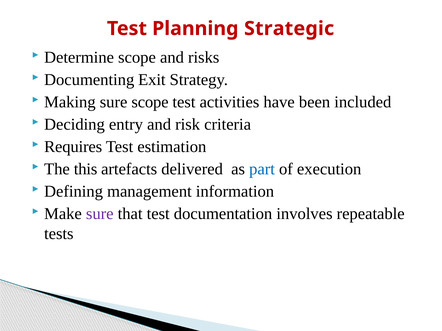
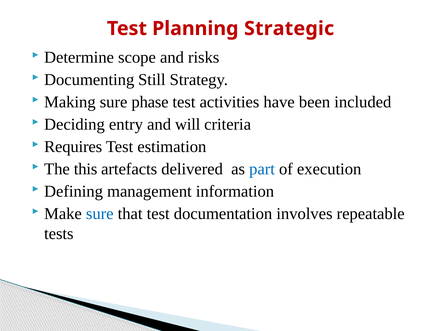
Exit: Exit -> Still
sure scope: scope -> phase
risk: risk -> will
sure at (100, 214) colour: purple -> blue
